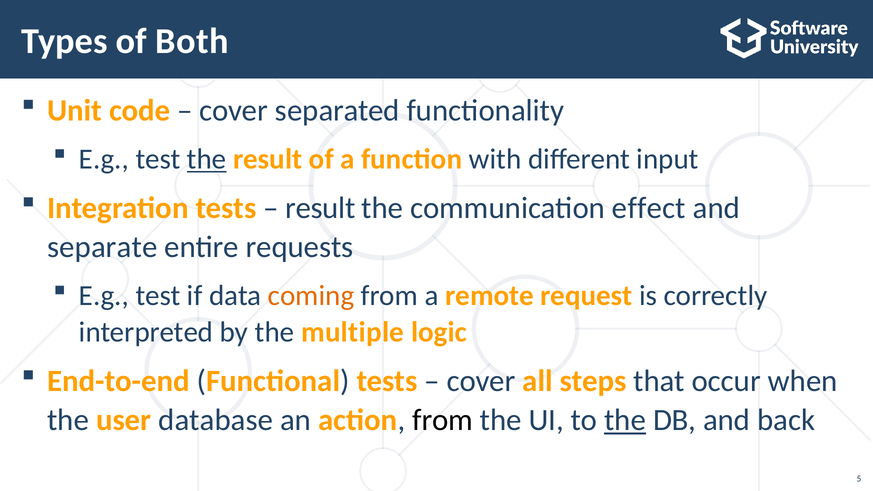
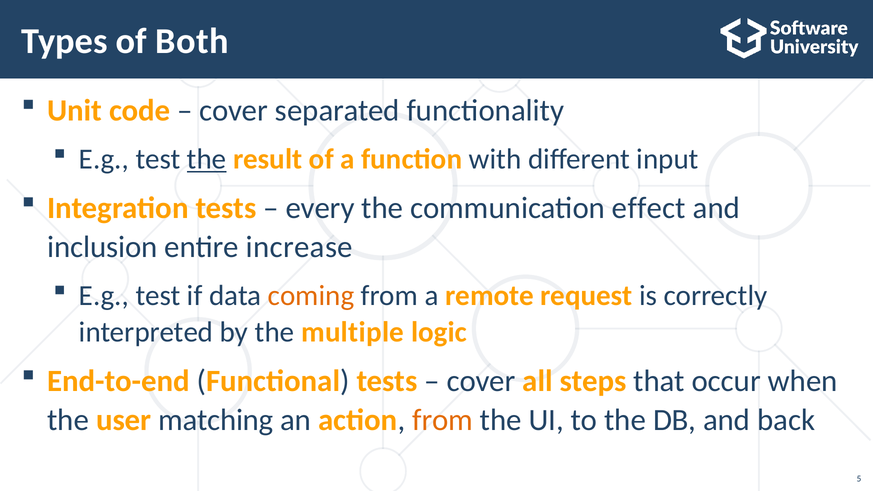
result at (320, 208): result -> every
separate: separate -> inclusion
requests: requests -> increase
database: database -> matching
from at (443, 420) colour: black -> orange
the at (625, 420) underline: present -> none
